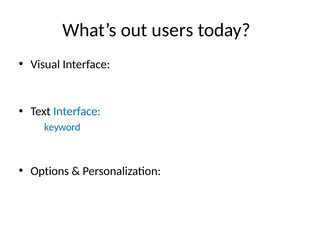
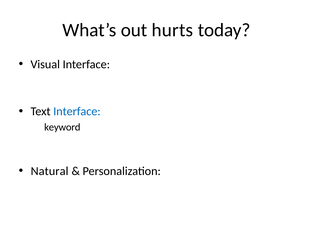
users: users -> hurts
keyword colour: blue -> black
Options at (50, 172): Options -> Natural
